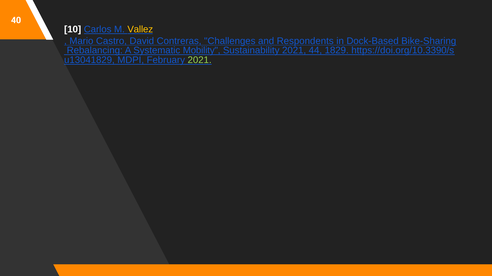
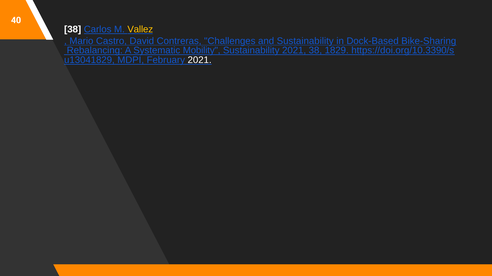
10 at (73, 30): 10 -> 38
and Respondents: Respondents -> Sustainability
2021 44: 44 -> 38
2021 at (200, 60) colour: light green -> white
